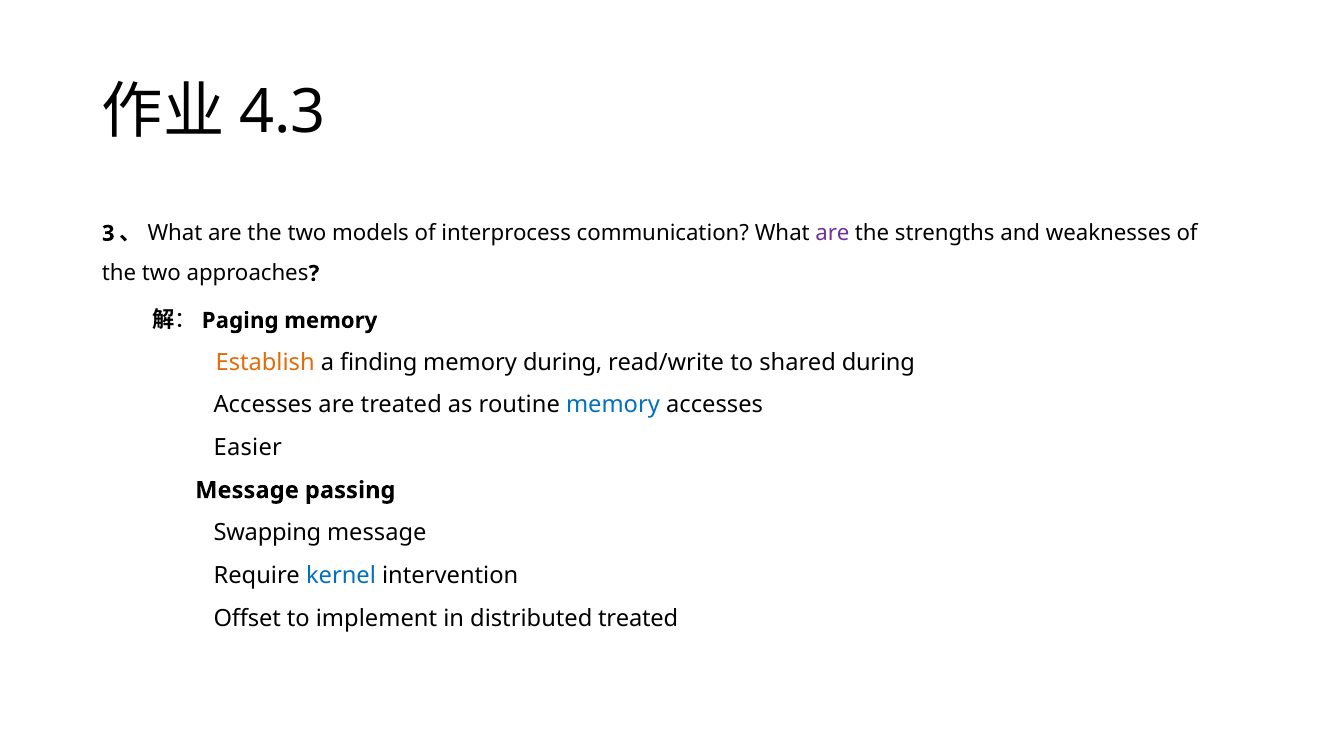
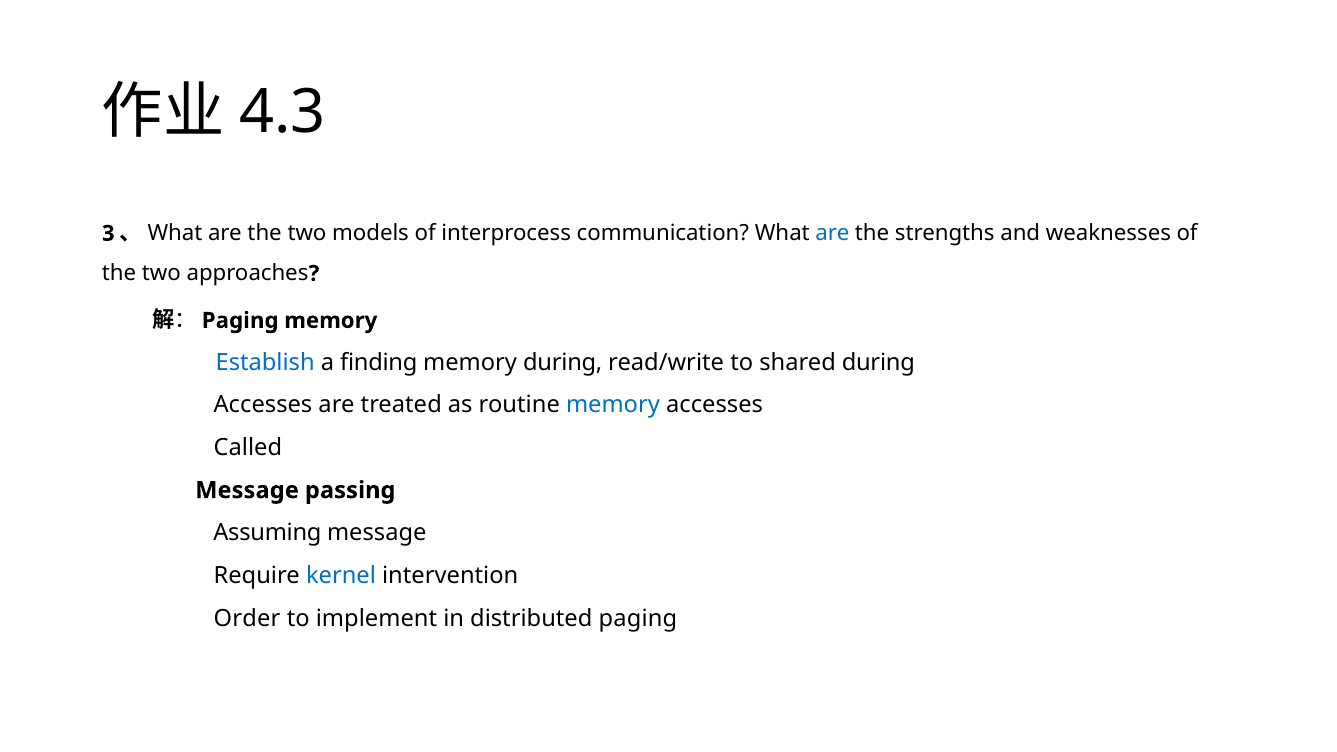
are at (832, 233) colour: purple -> blue
Establish colour: orange -> blue
Easier: Easier -> Called
Swapping: Swapping -> Assuming
Offset: Offset -> Order
distributed treated: treated -> paging
